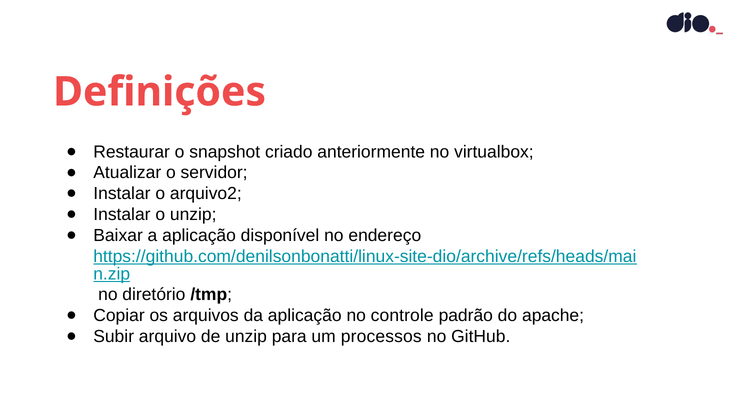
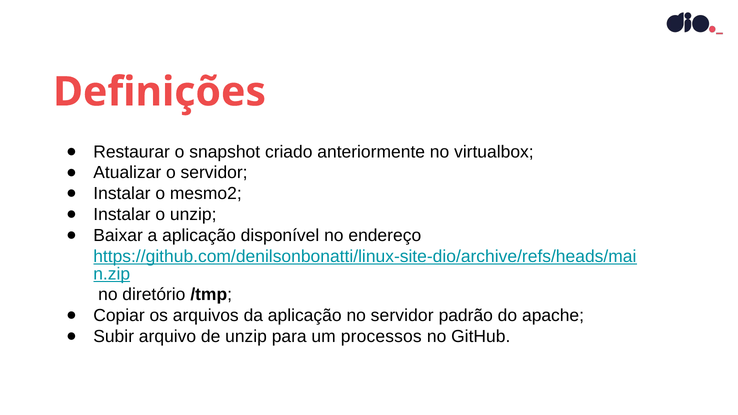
arquivo2: arquivo2 -> mesmo2
no controle: controle -> servidor
